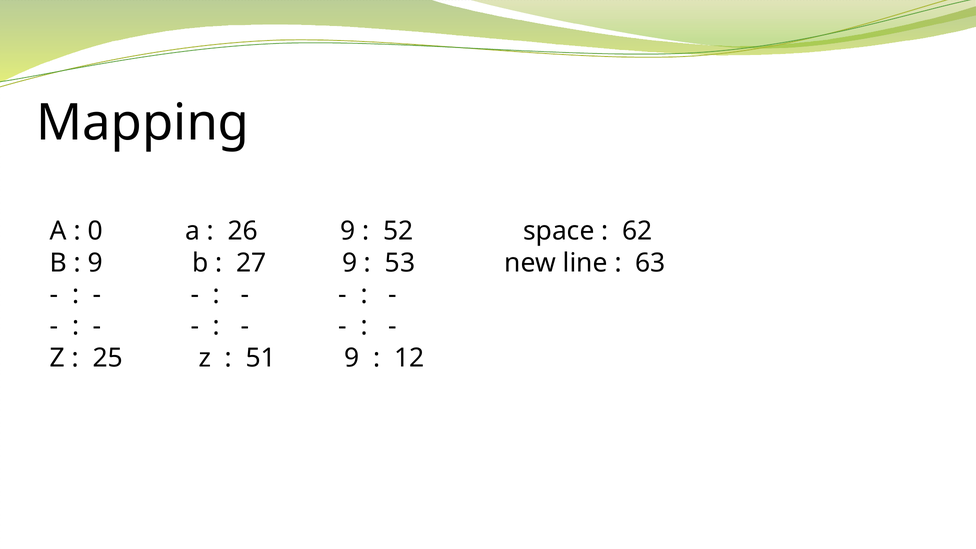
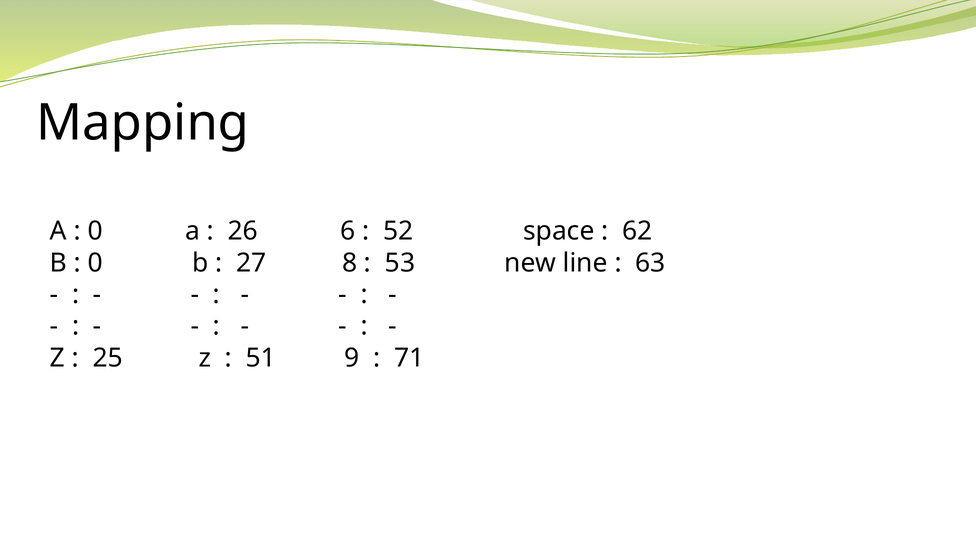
26 9: 9 -> 6
9 at (96, 263): 9 -> 0
27 9: 9 -> 8
12: 12 -> 71
